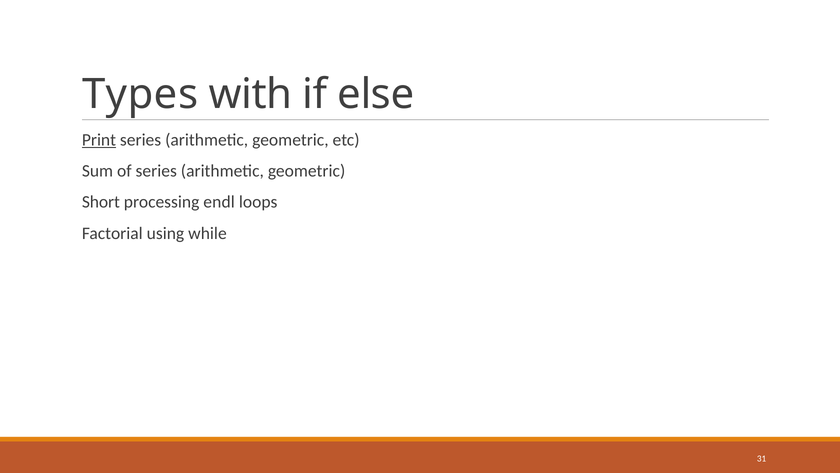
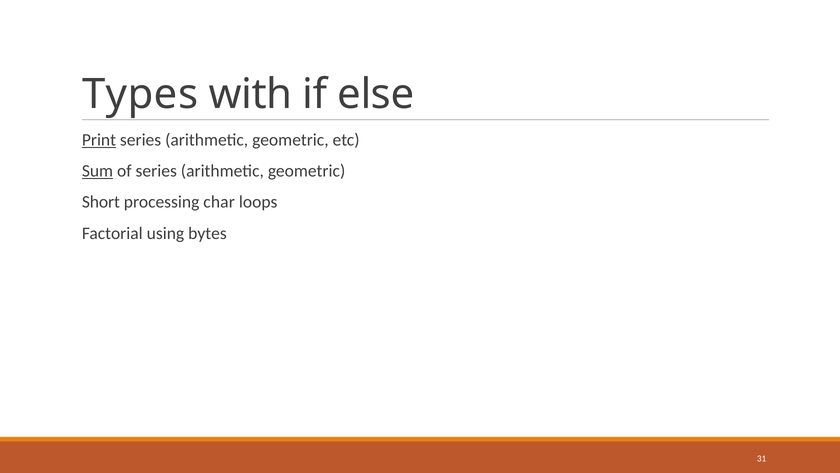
Sum underline: none -> present
endl: endl -> char
while: while -> bytes
